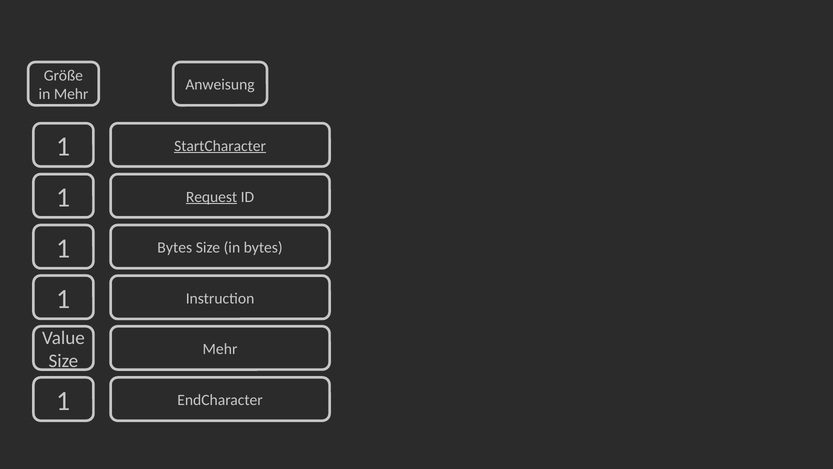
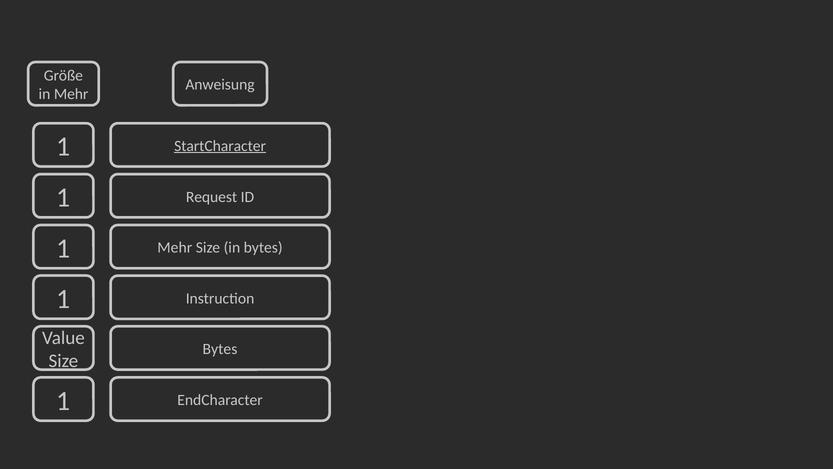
Request underline: present -> none
Bytes at (175, 247): Bytes -> Mehr
Mehr at (220, 349): Mehr -> Bytes
